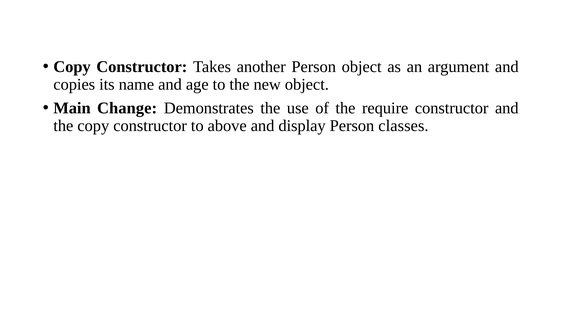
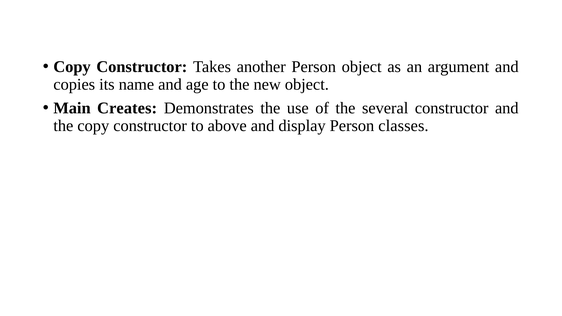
Change: Change -> Creates
require: require -> several
